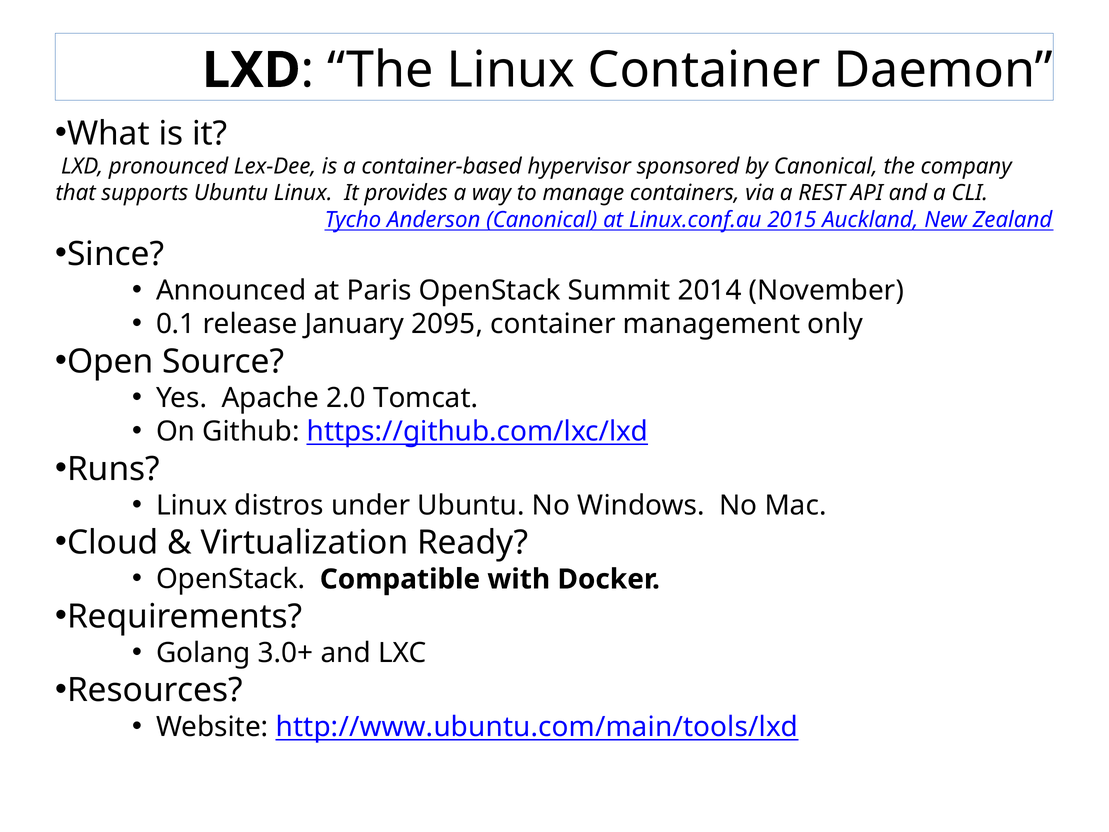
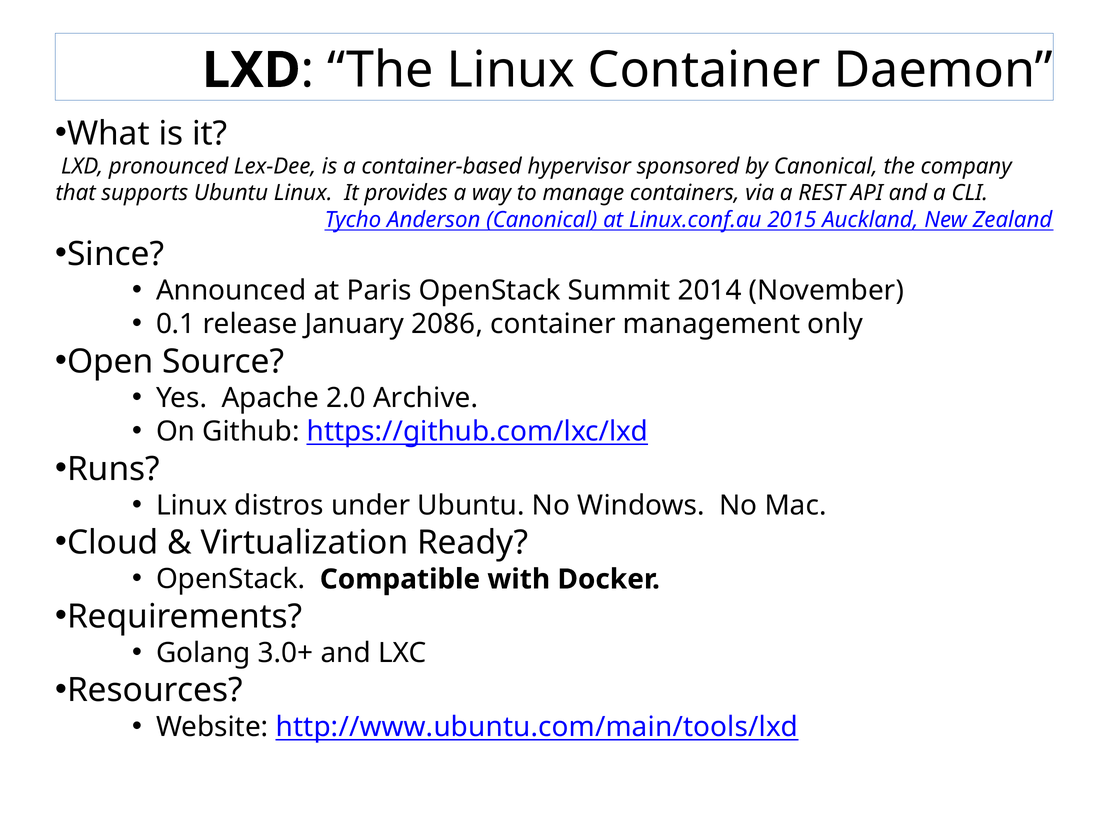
2095: 2095 -> 2086
Tomcat: Tomcat -> Archive
